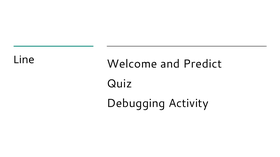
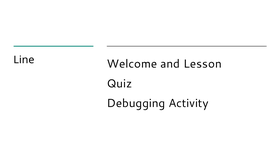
Predict: Predict -> Lesson
